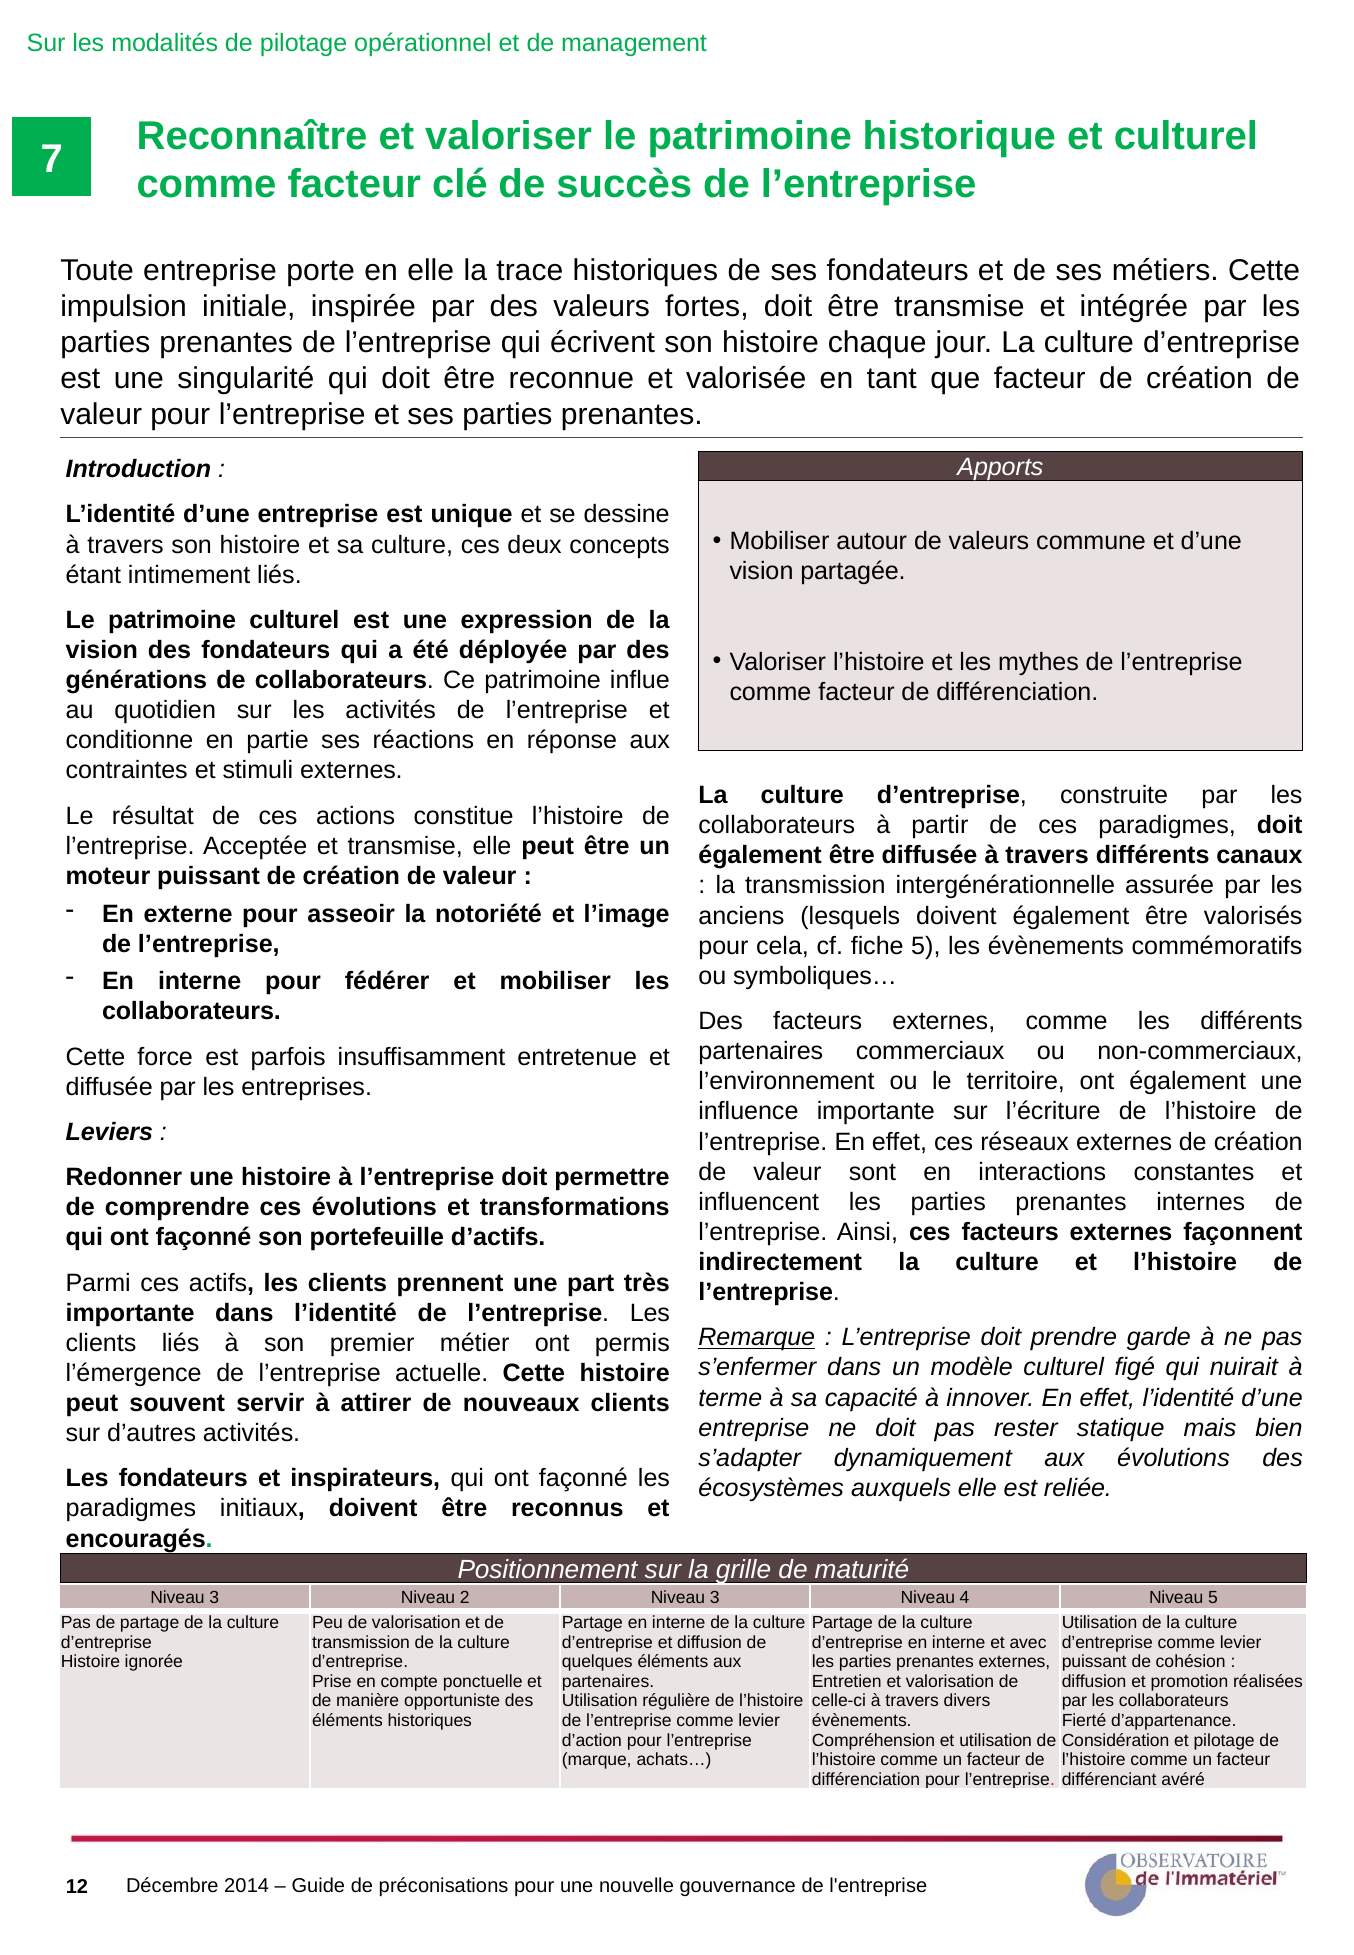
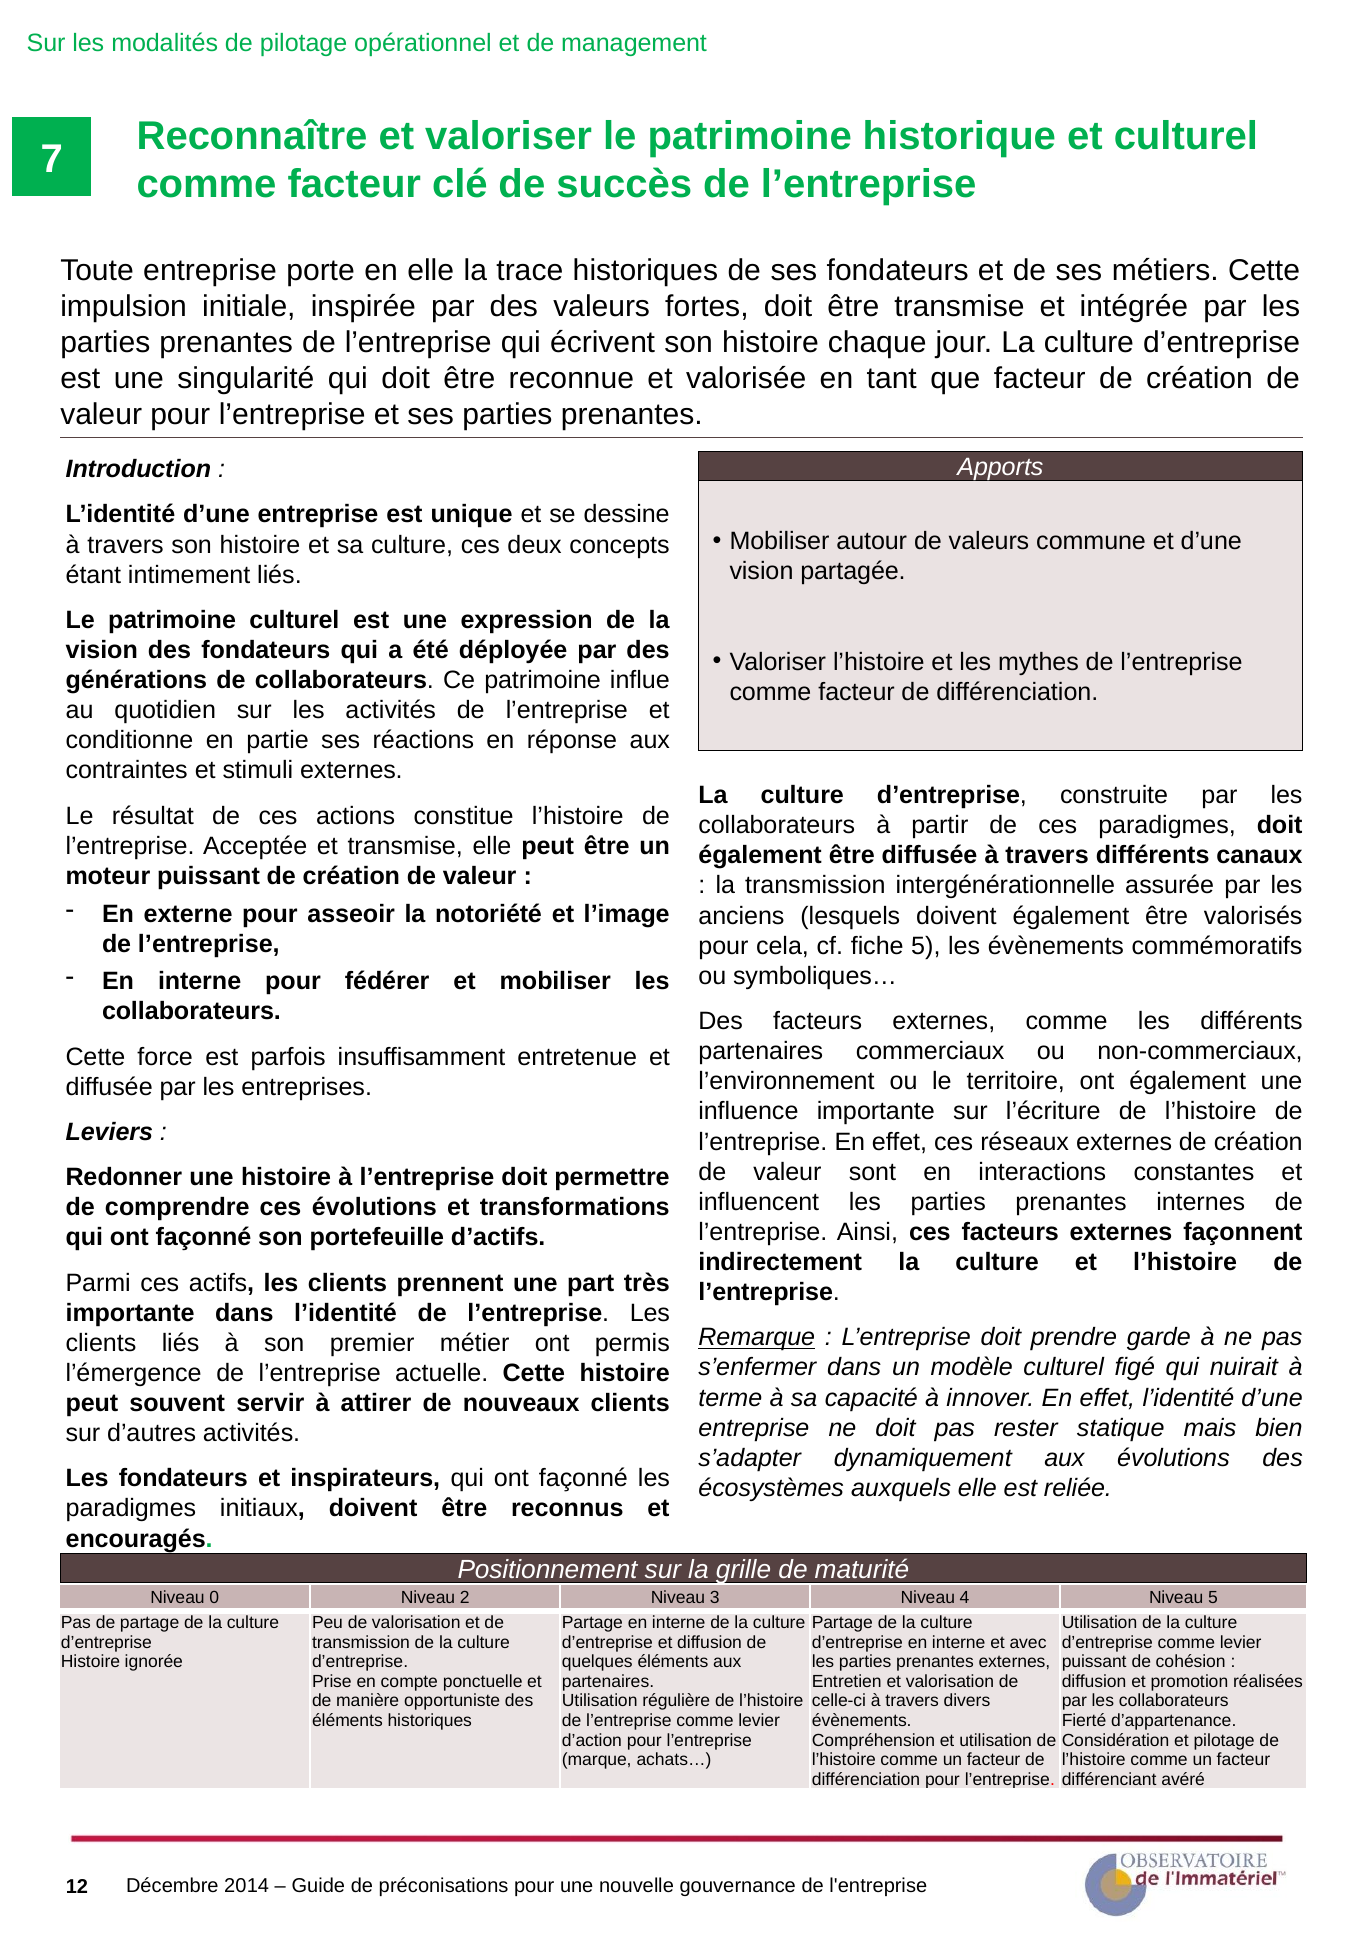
3 at (214, 1599): 3 -> 0
